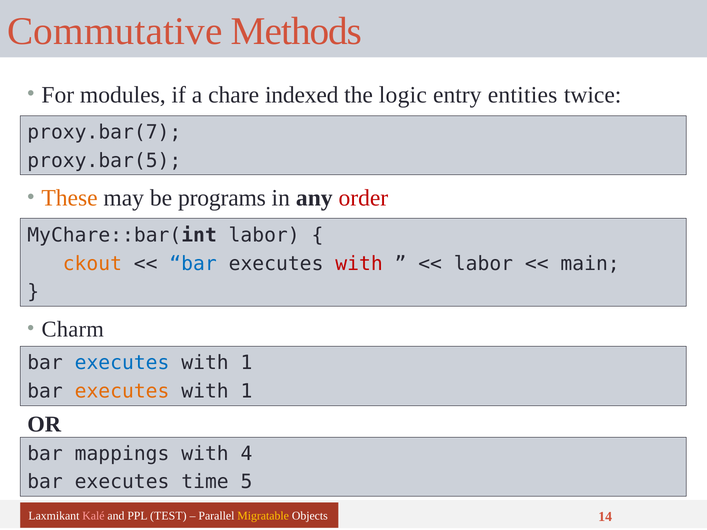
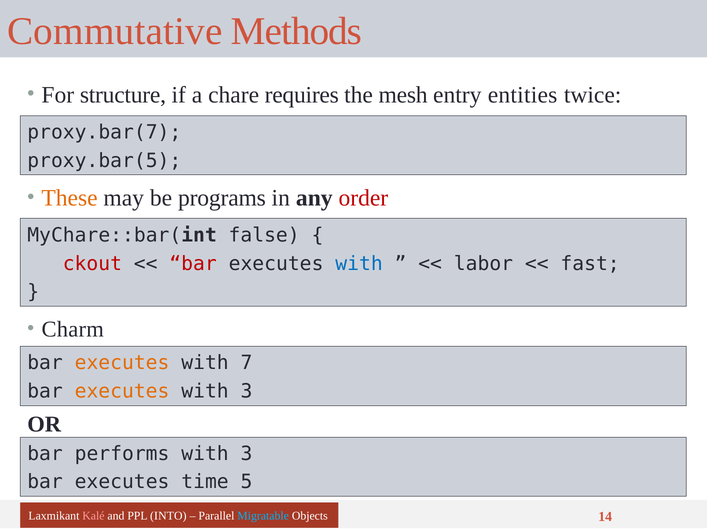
modules: modules -> structure
indexed: indexed -> requires
logic: logic -> mesh
MyChare::bar(int labor: labor -> false
ckout colour: orange -> red
bar at (193, 264) colour: blue -> red
with at (359, 264) colour: red -> blue
main: main -> fast
executes at (122, 363) colour: blue -> orange
1 at (246, 363): 1 -> 7
1 at (246, 391): 1 -> 3
mappings: mappings -> performs
4 at (246, 454): 4 -> 3
TEST: TEST -> INTO
Migratable colour: yellow -> light blue
